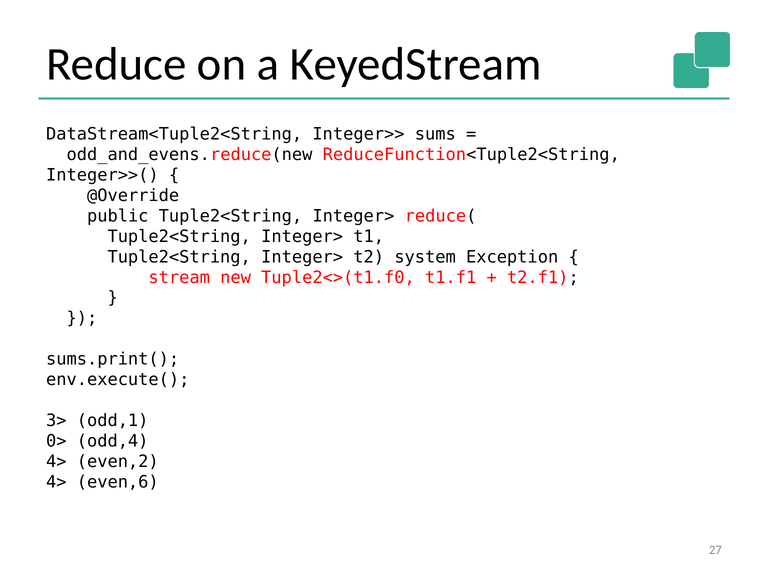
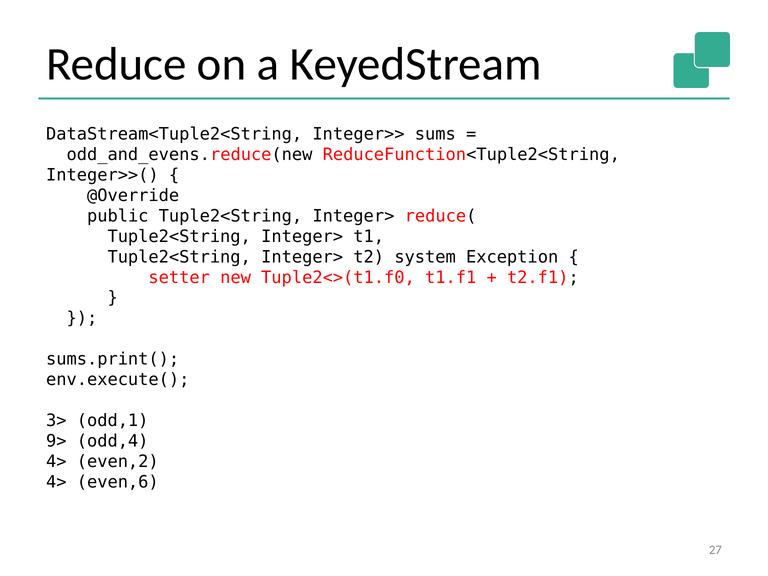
stream: stream -> setter
0>: 0> -> 9>
